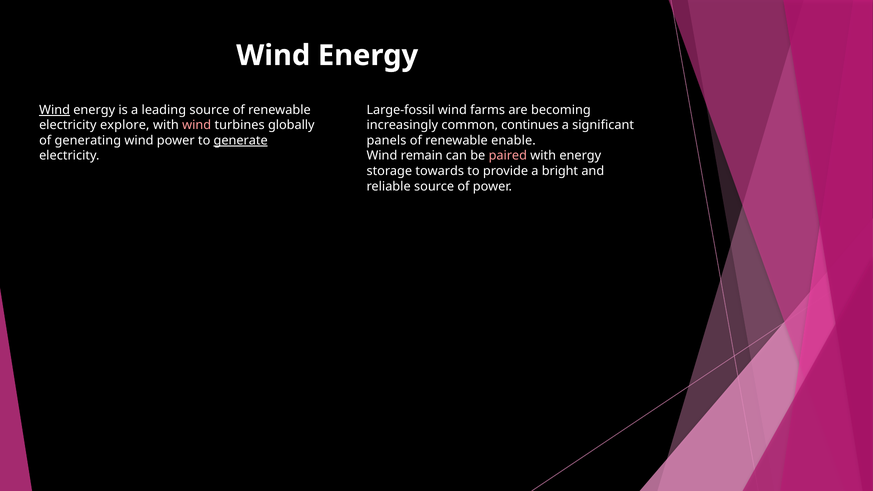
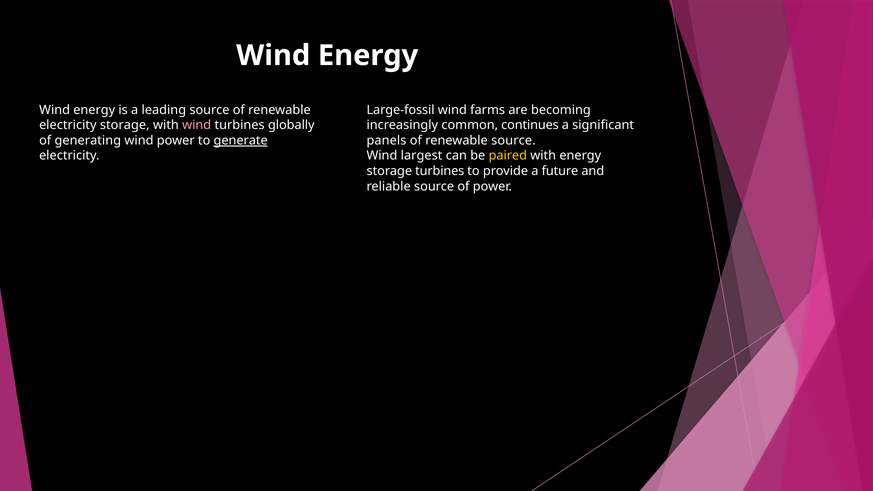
Wind at (55, 110) underline: present -> none
electricity explore: explore -> storage
renewable enable: enable -> source
remain: remain -> largest
paired colour: pink -> yellow
storage towards: towards -> turbines
bright: bright -> future
